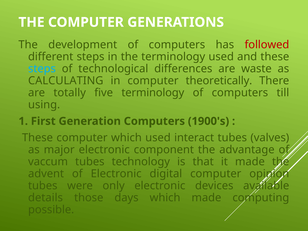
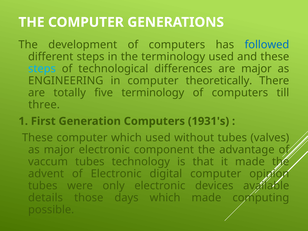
followed colour: red -> blue
are waste: waste -> major
CALCULATING: CALCULATING -> ENGINEERING
using: using -> three
1900's: 1900's -> 1931's
interact: interact -> without
